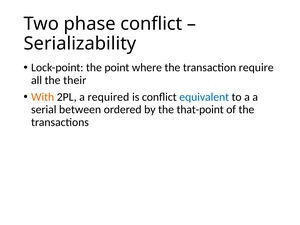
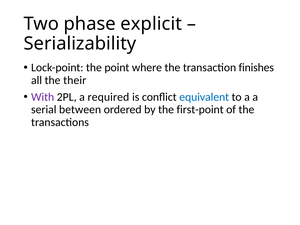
phase conflict: conflict -> explicit
require: require -> finishes
With colour: orange -> purple
that-point: that-point -> first-point
